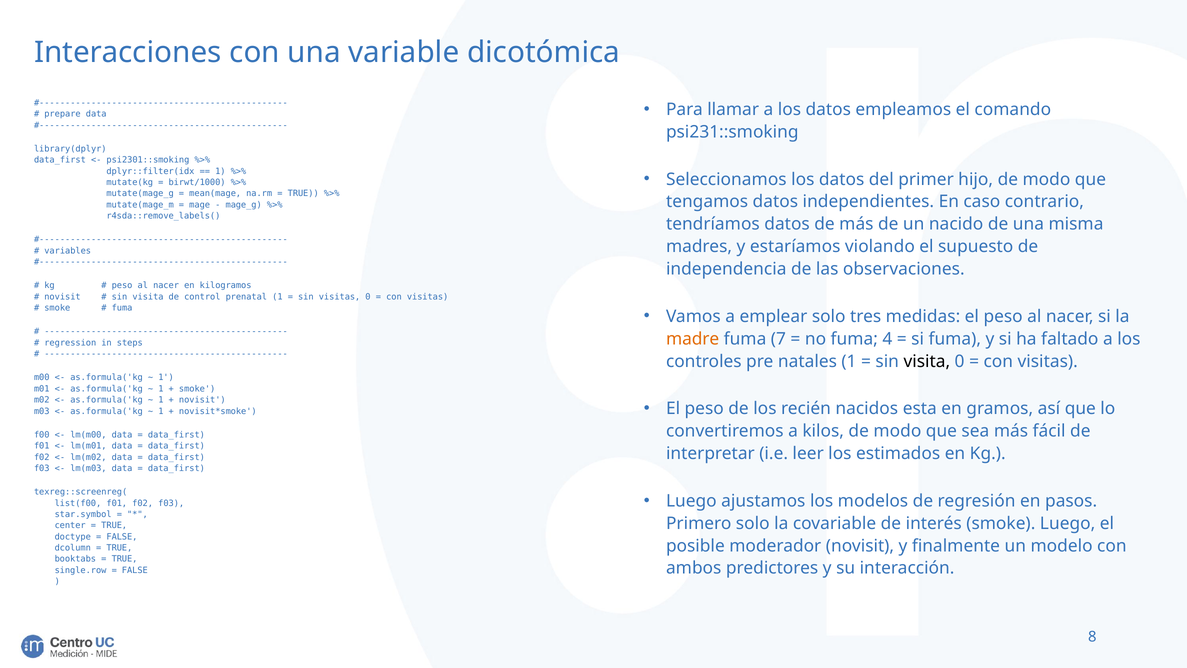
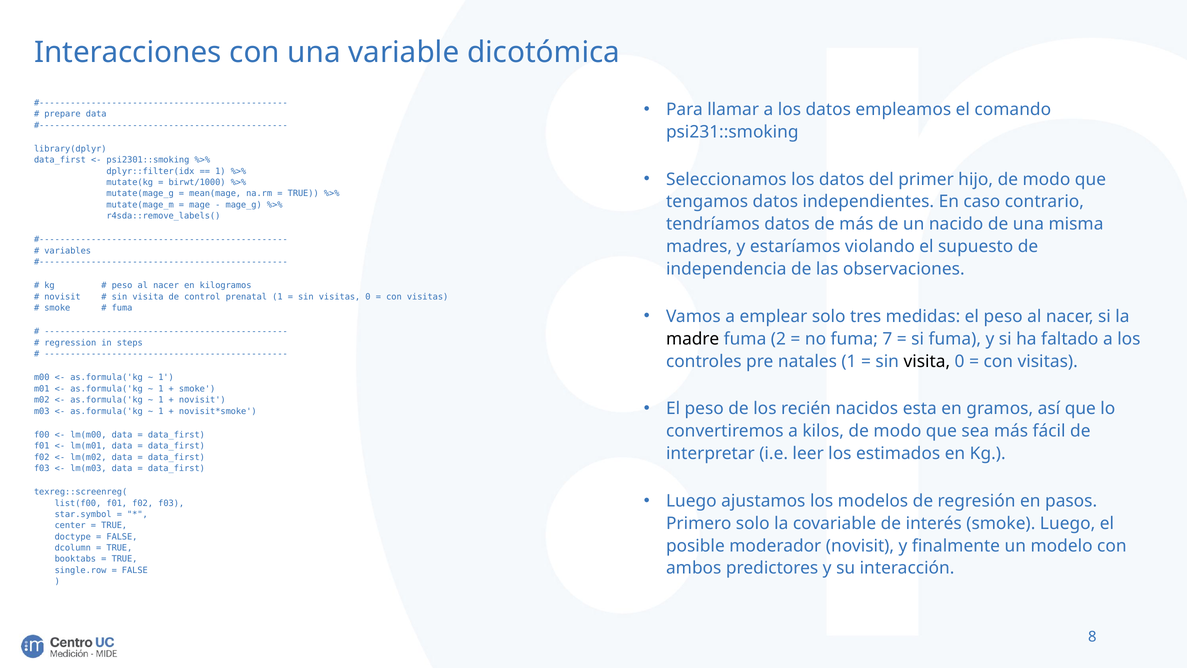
madre colour: orange -> black
7: 7 -> 2
4: 4 -> 7
